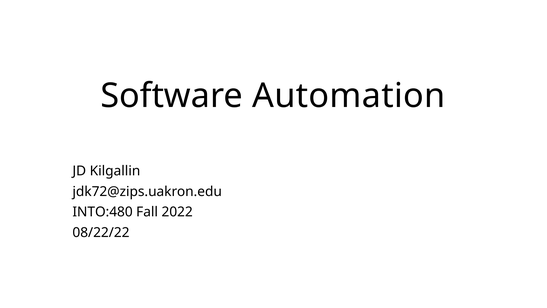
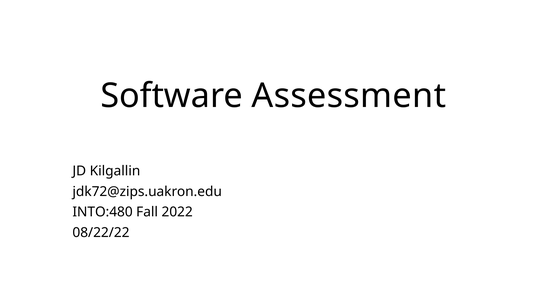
Automation: Automation -> Assessment
